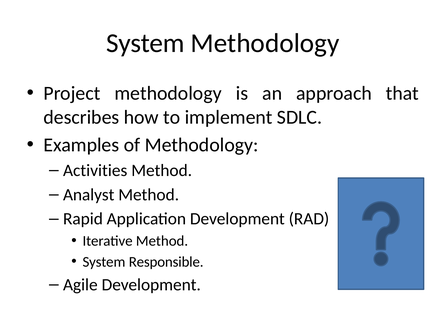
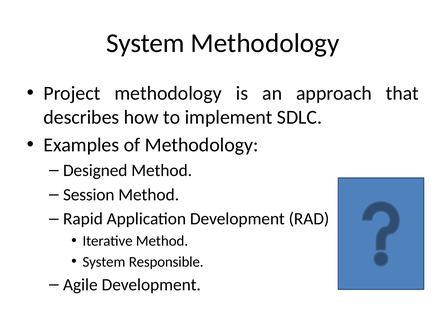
Activities: Activities -> Designed
Analyst: Analyst -> Session
